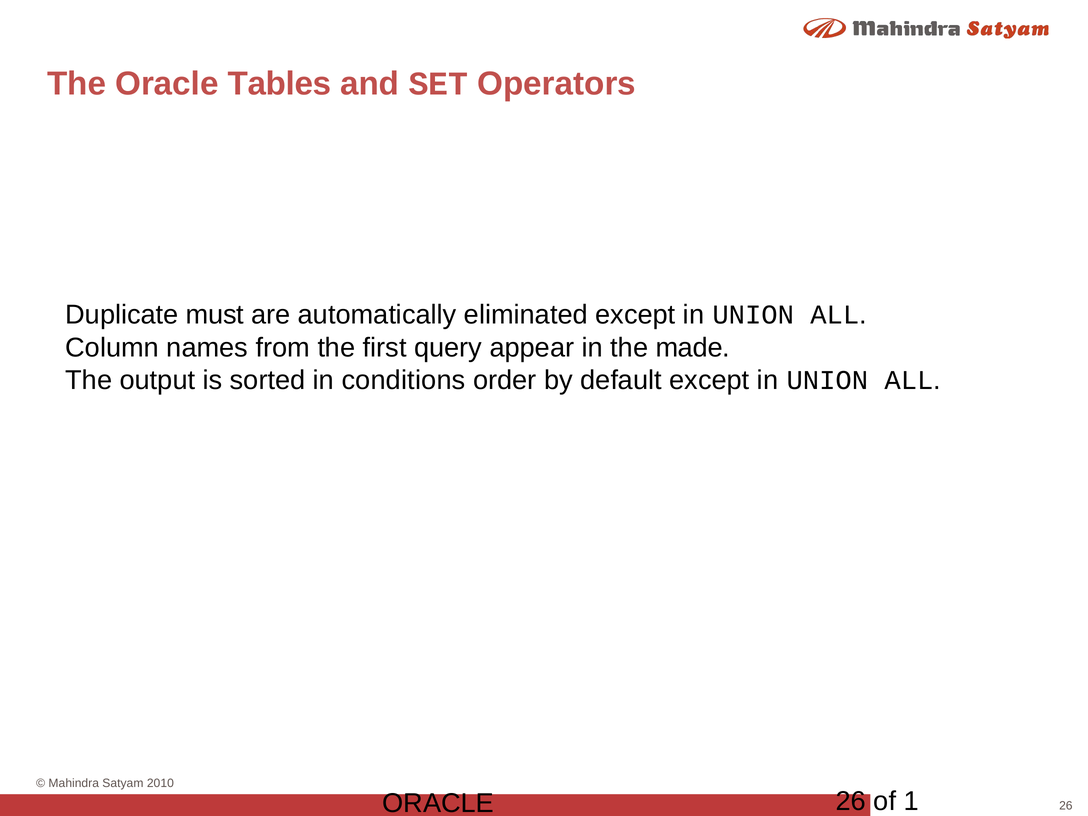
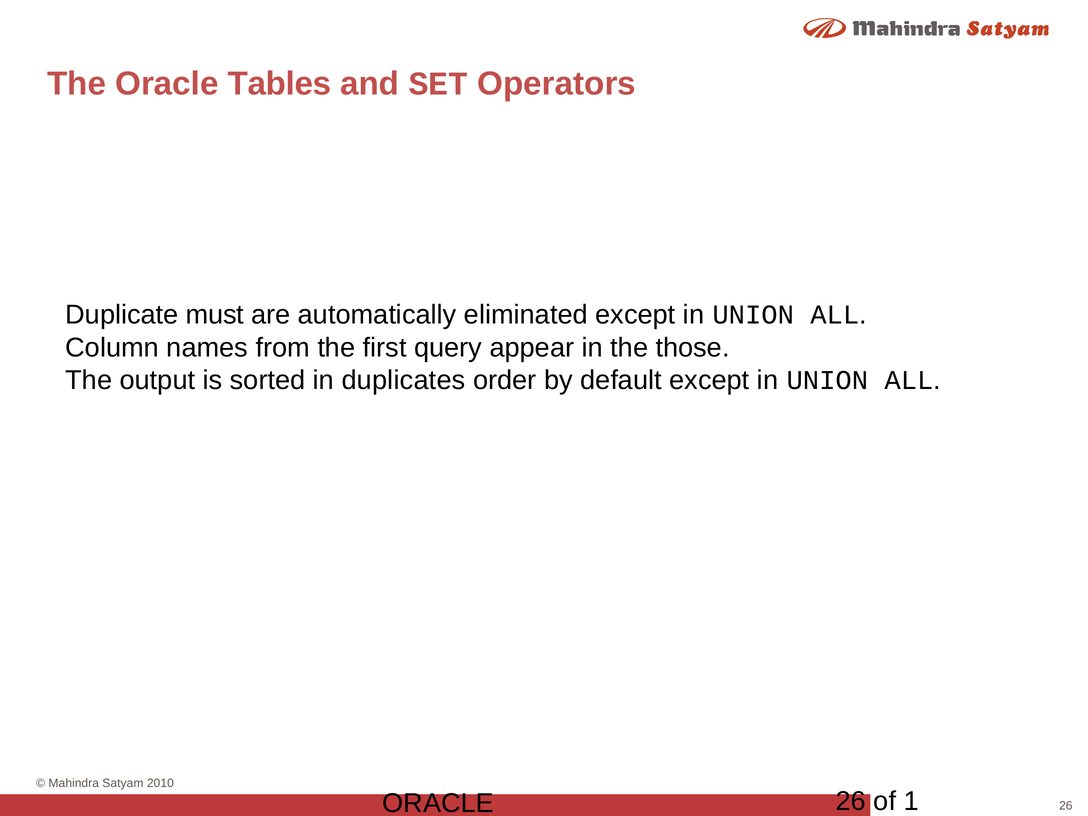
made: made -> those
conditions: conditions -> duplicates
